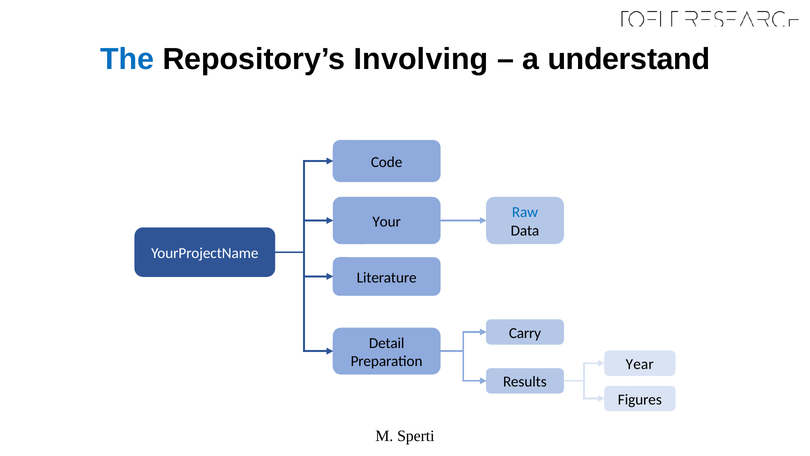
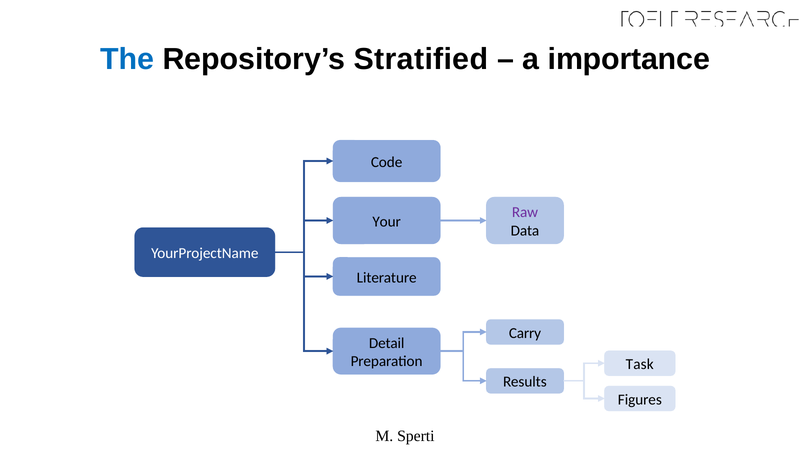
Involving: Involving -> Stratified
understand: understand -> importance
Raw colour: blue -> purple
Year: Year -> Task
